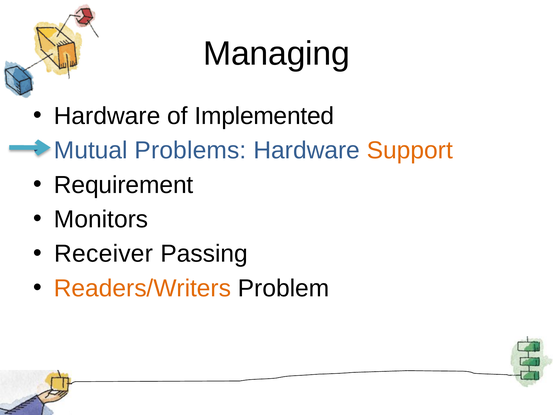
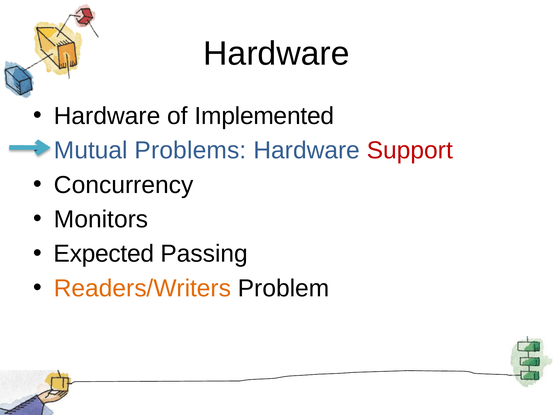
Managing at (277, 54): Managing -> Hardware
Support colour: orange -> red
Requirement: Requirement -> Concurrency
Receiver: Receiver -> Expected
